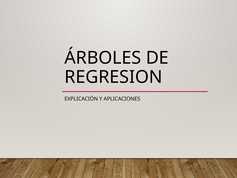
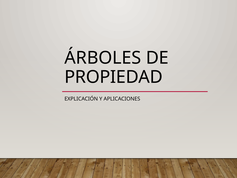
REGRESION: REGRESION -> PROPIEDAD
